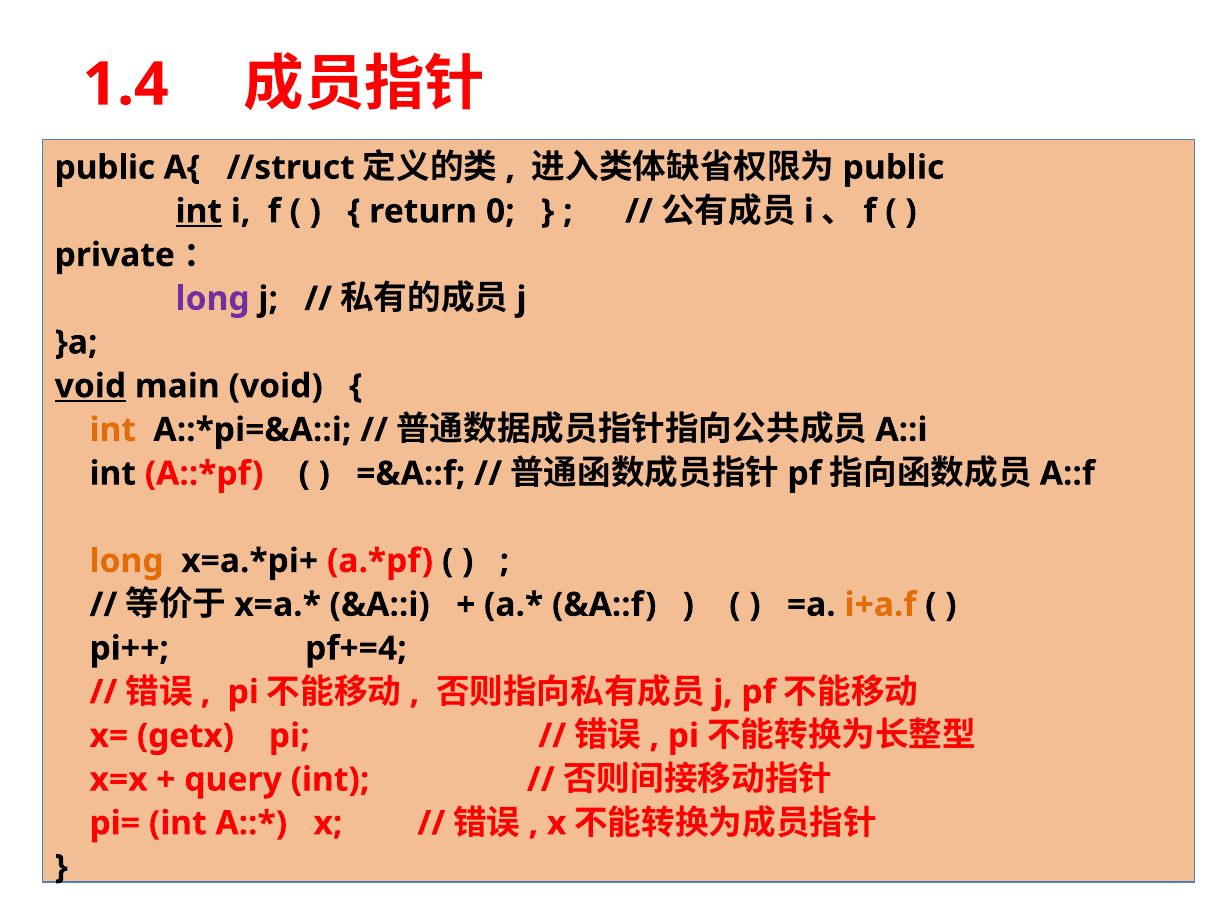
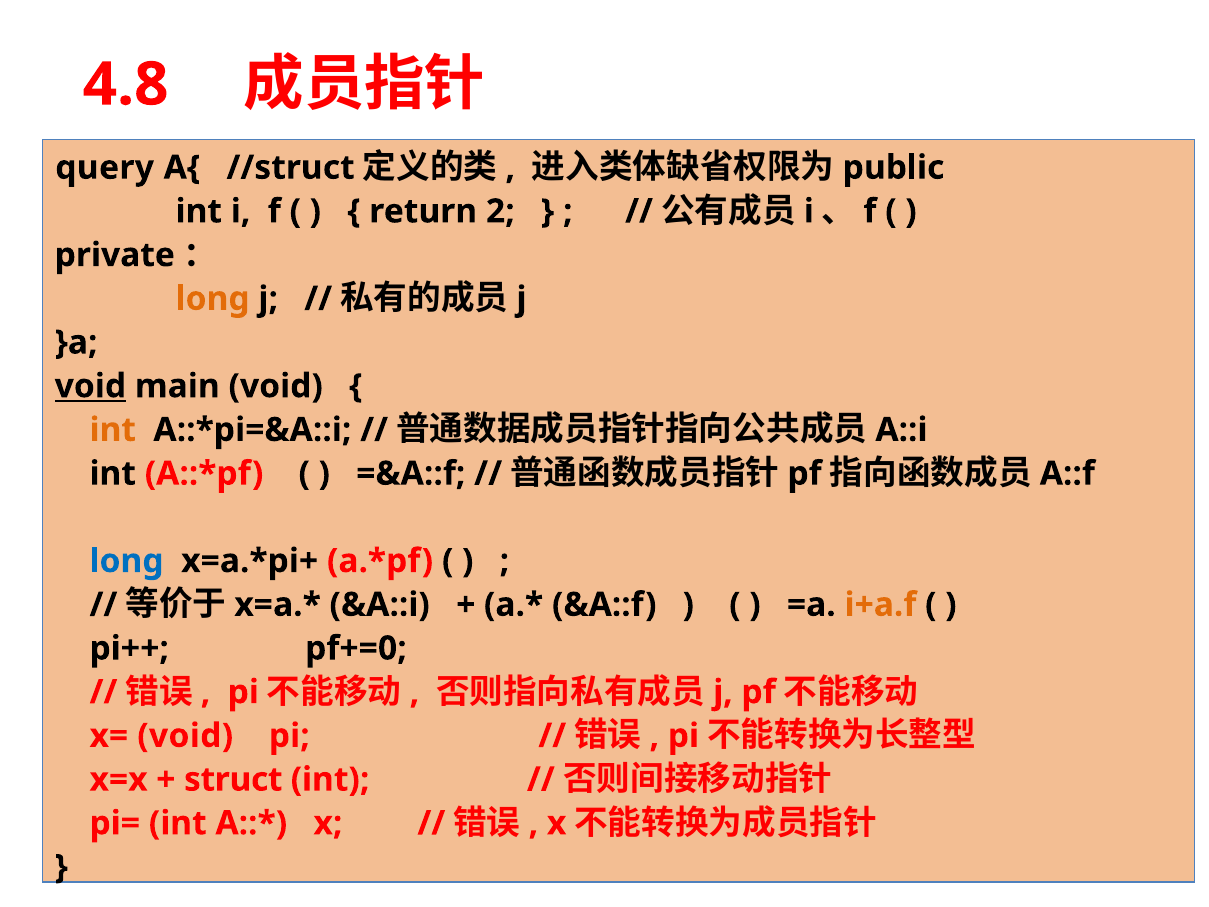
1.4: 1.4 -> 4.8
public at (105, 168): public -> query
int at (199, 211) underline: present -> none
0: 0 -> 2
long at (213, 299) colour: purple -> orange
long at (127, 561) colour: orange -> blue
pf+=4: pf+=4 -> pf+=0
x= getx: getx -> void
query: query -> struct
